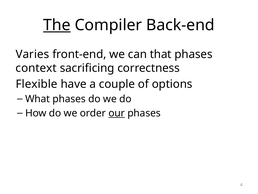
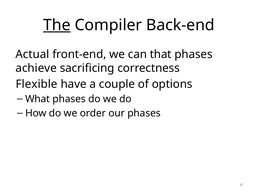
Varies: Varies -> Actual
context: context -> achieve
our underline: present -> none
